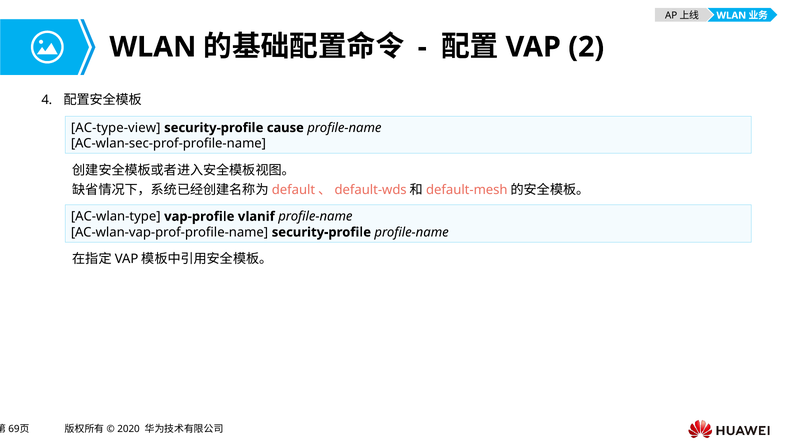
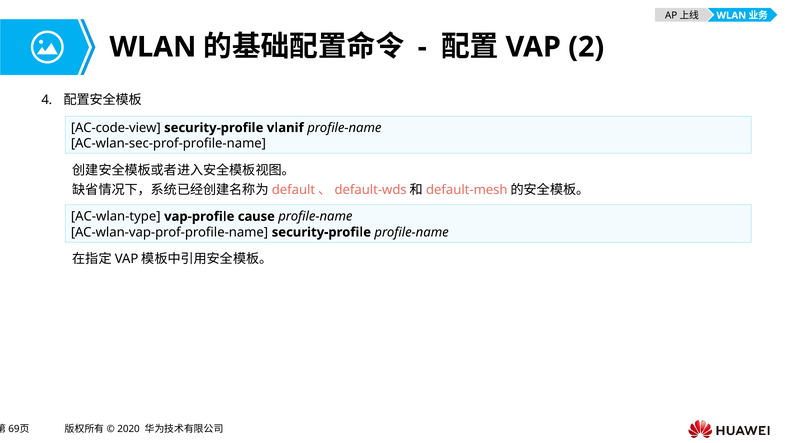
AC-type-view: AC-type-view -> AC-code-view
cause: cause -> vlanif
vlanif: vlanif -> cause
